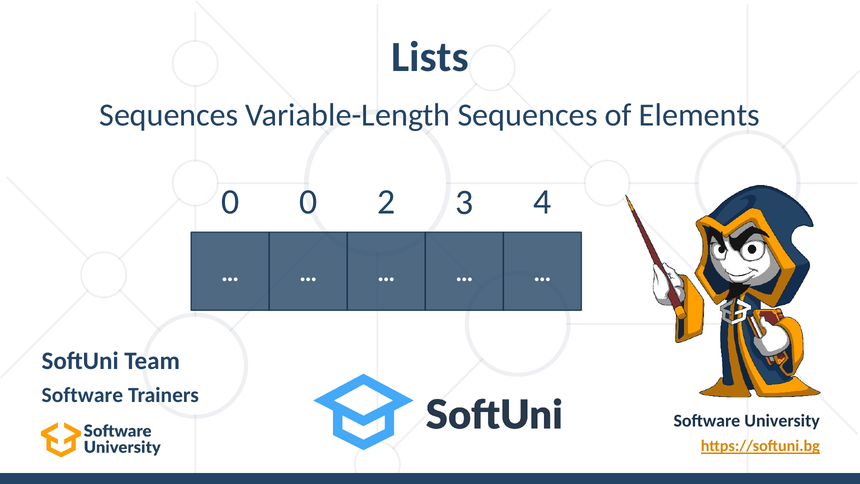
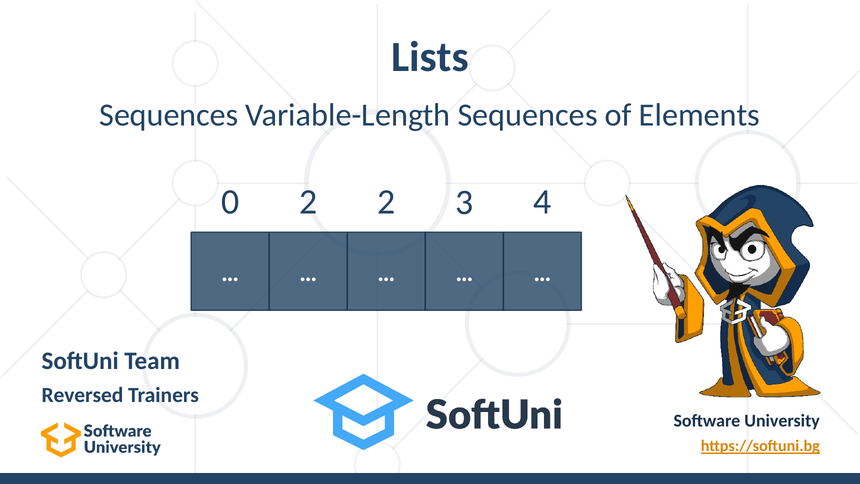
0 0: 0 -> 2
Software at (82, 395): Software -> Reversed
